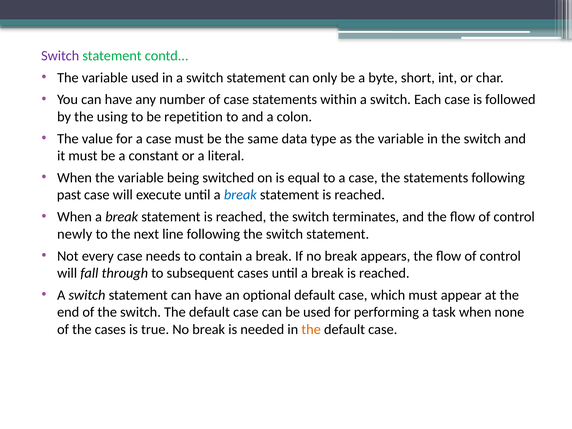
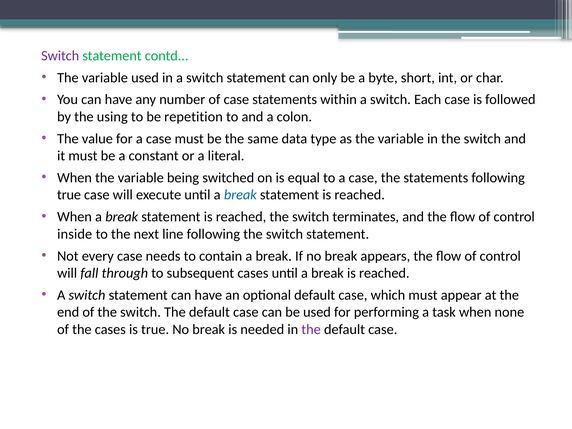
past at (69, 195): past -> true
newly: newly -> inside
the at (311, 329) colour: orange -> purple
